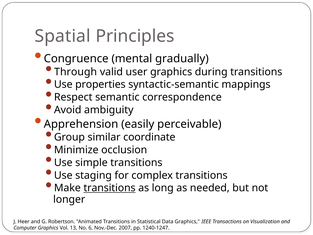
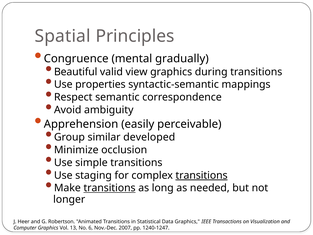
Through: Through -> Beautiful
user: user -> view
coordinate: coordinate -> developed
transitions at (202, 175) underline: none -> present
